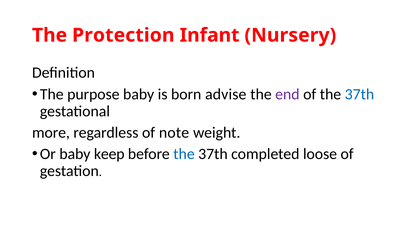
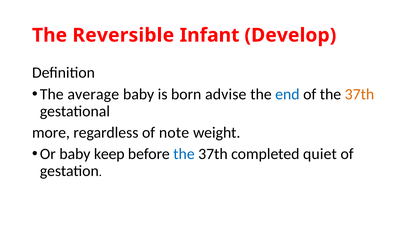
Protection: Protection -> Reversible
Nursery: Nursery -> Develop
purpose: purpose -> average
end colour: purple -> blue
37th at (359, 94) colour: blue -> orange
loose: loose -> quiet
